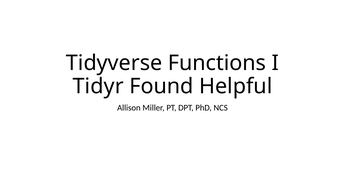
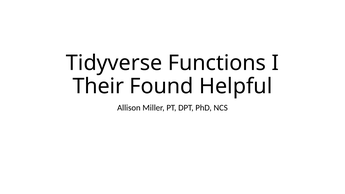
Tidyr: Tidyr -> Their
